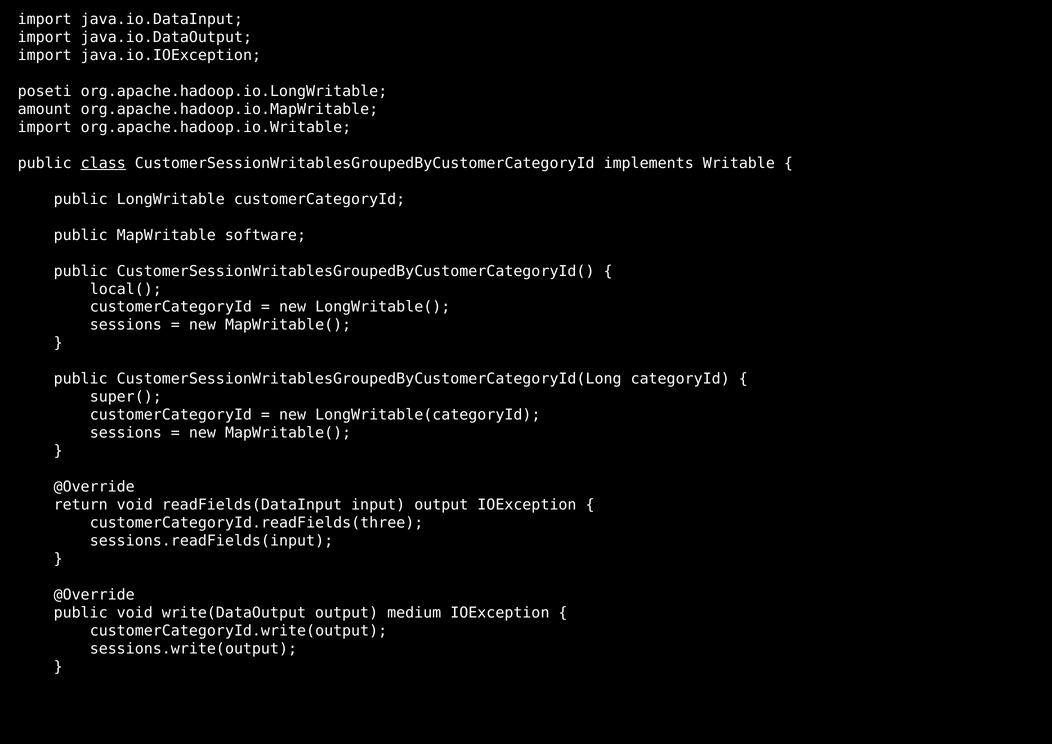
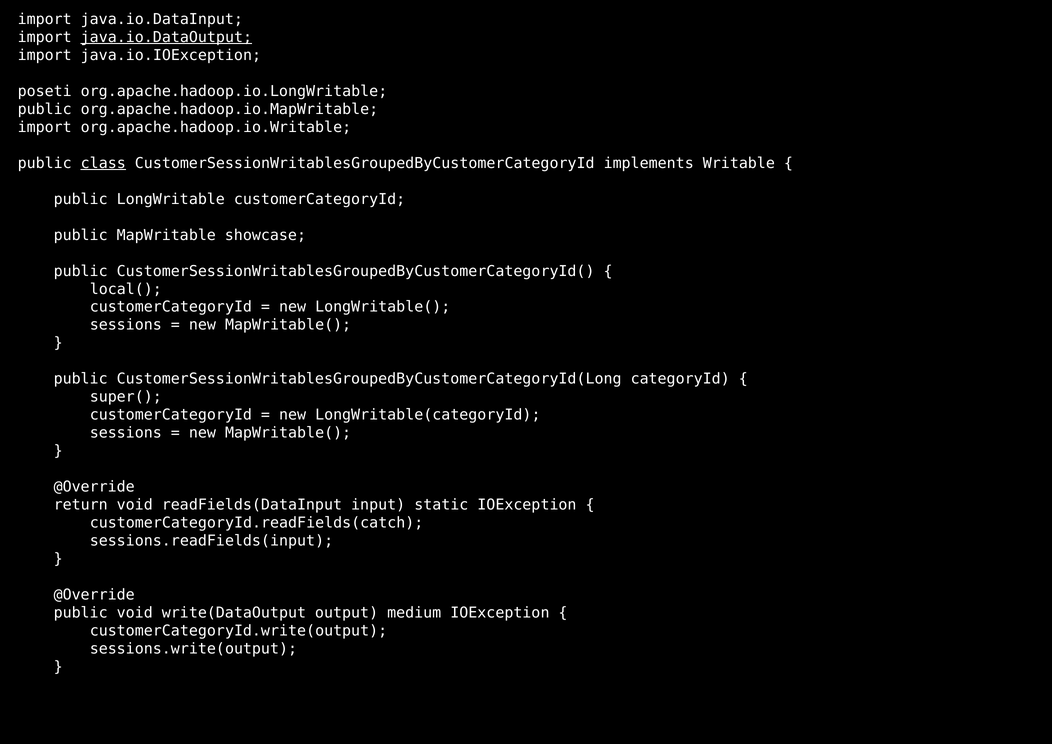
java.io.DataOutput underline: none -> present
amount at (45, 109): amount -> public
software: software -> showcase
input output: output -> static
customerCategoryId.readFields(three: customerCategoryId.readFields(three -> customerCategoryId.readFields(catch
